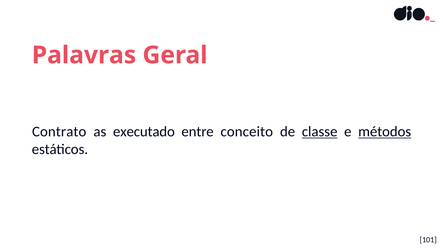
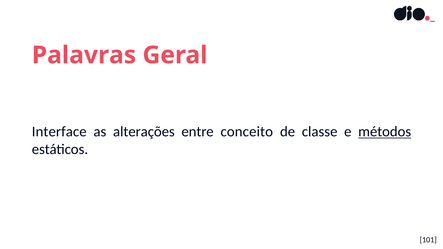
Contrato: Contrato -> Interface
executado: executado -> alterações
classe underline: present -> none
